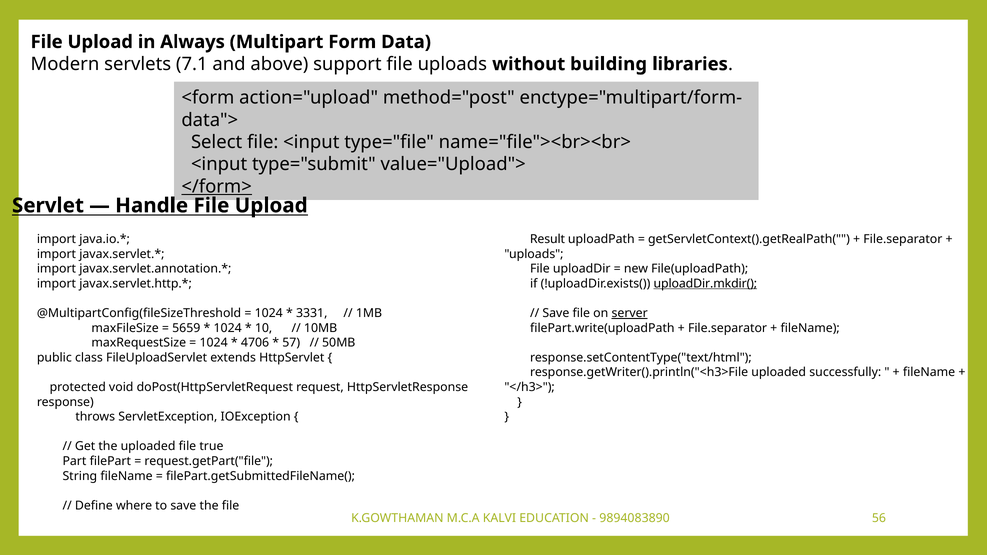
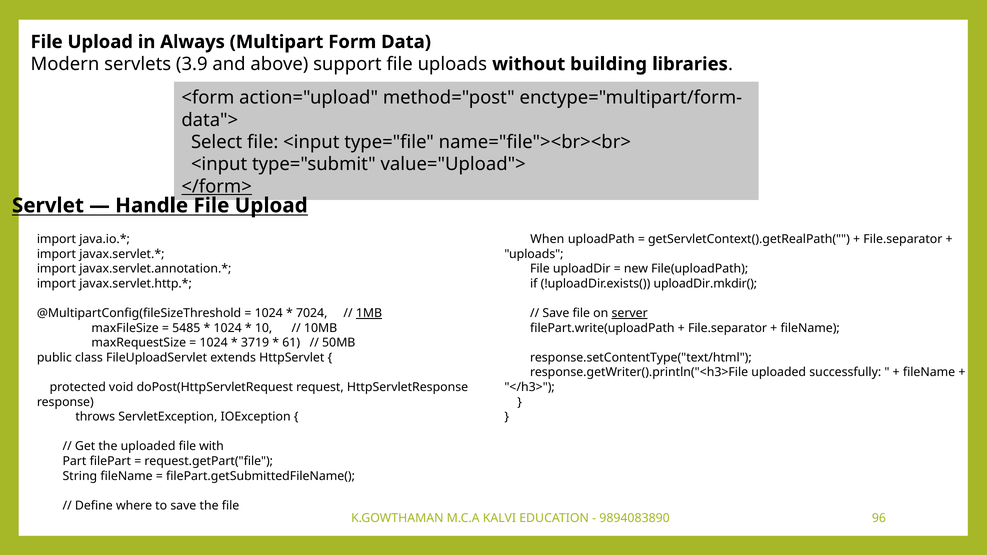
7.1: 7.1 -> 3.9
Result: Result -> When
uploadDir.mkdir( underline: present -> none
3331: 3331 -> 7024
1MB underline: none -> present
5659: 5659 -> 5485
4706: 4706 -> 3719
57: 57 -> 61
true: true -> with
56: 56 -> 96
